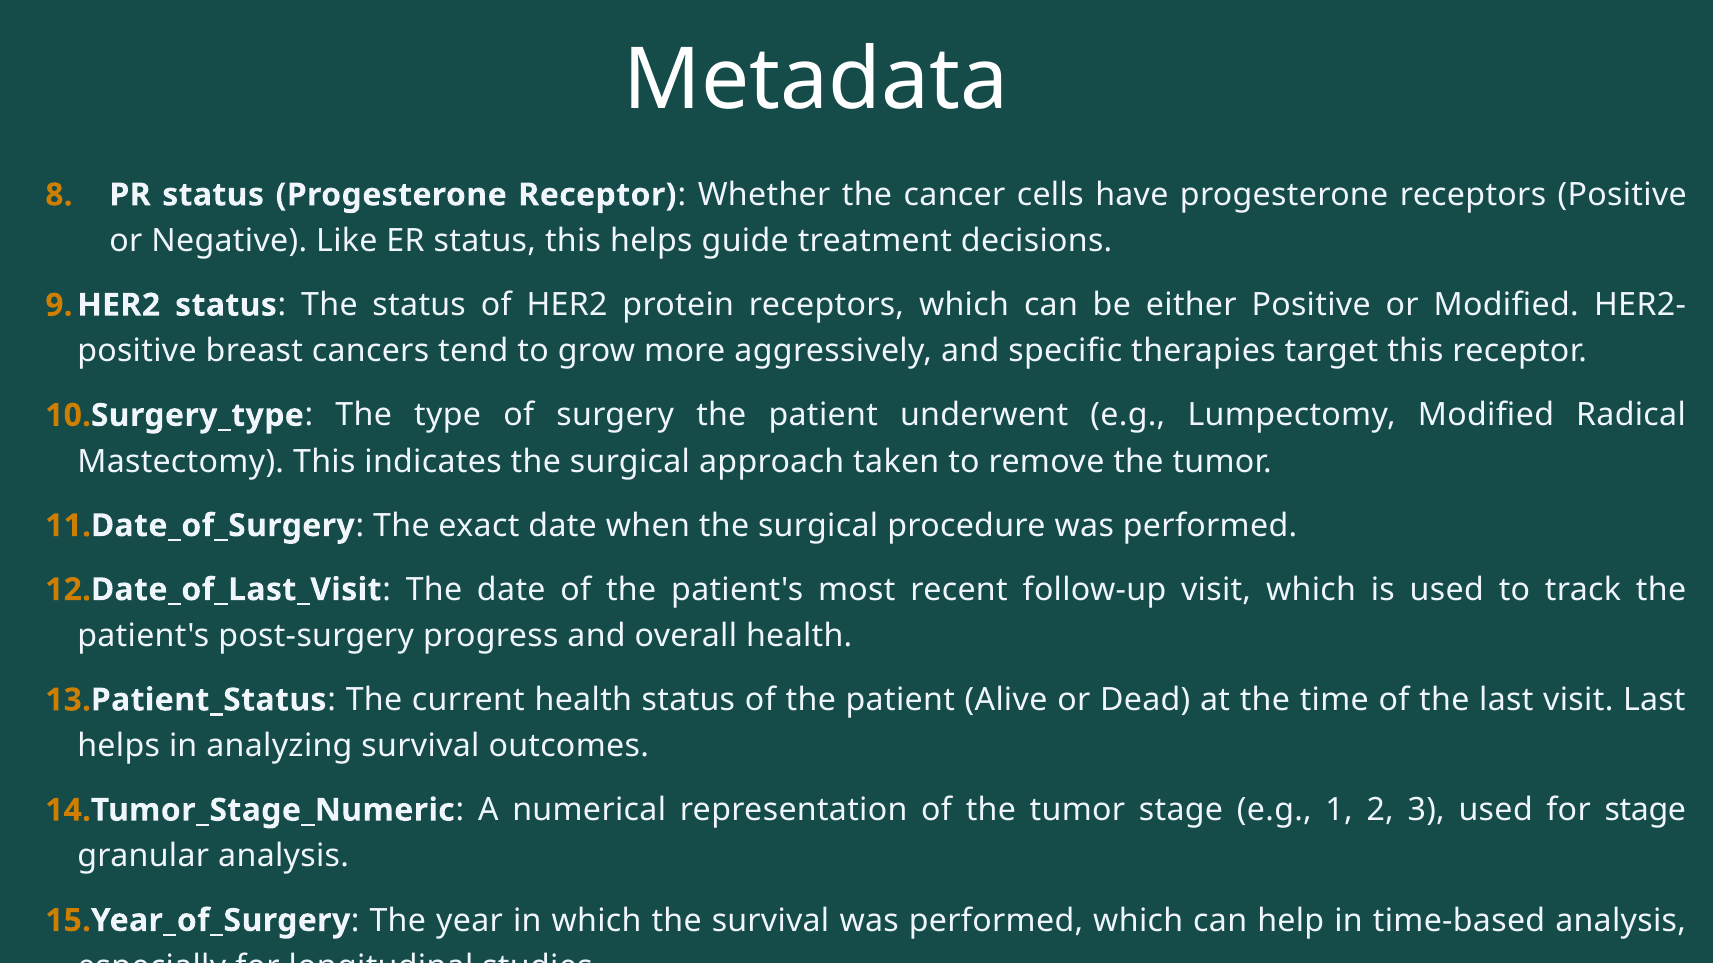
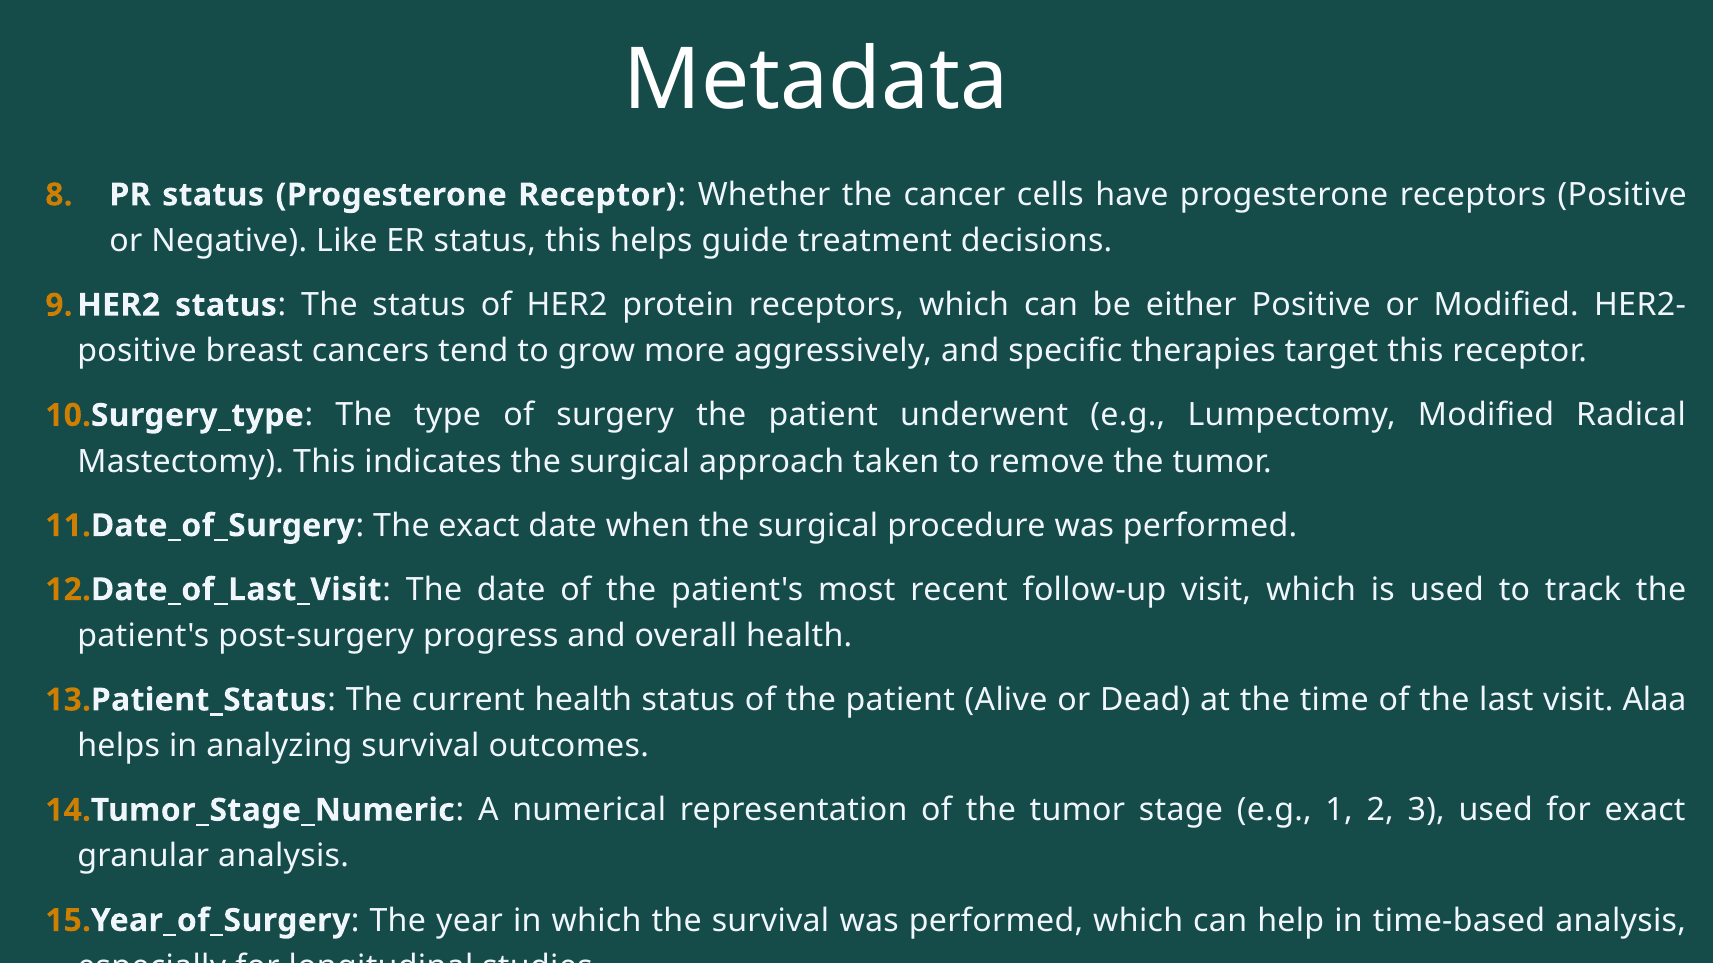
visit Last: Last -> Alaa
for stage: stage -> exact
